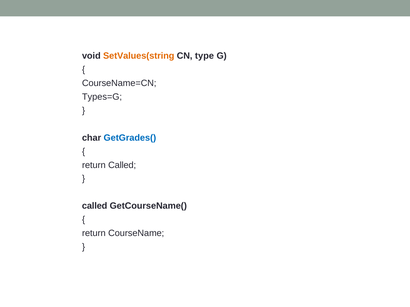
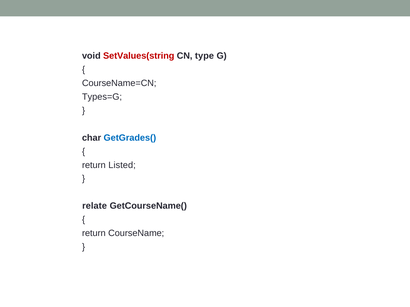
SetValues(string colour: orange -> red
return Called: Called -> Listed
called at (95, 206): called -> relate
